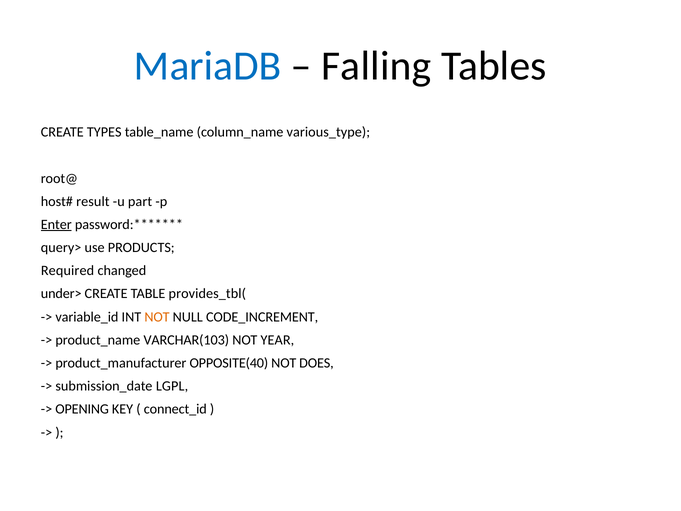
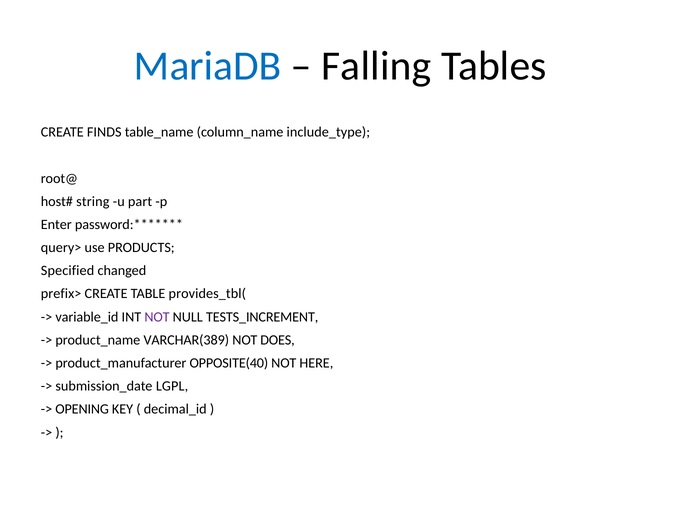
TYPES: TYPES -> FINDS
various_type: various_type -> include_type
result: result -> string
Enter underline: present -> none
Required: Required -> Specified
under>: under> -> prefix>
NOT at (157, 317) colour: orange -> purple
CODE_INCREMENT: CODE_INCREMENT -> TESTS_INCREMENT
VARCHAR(103: VARCHAR(103 -> VARCHAR(389
YEAR: YEAR -> DOES
DOES: DOES -> HERE
connect_id: connect_id -> decimal_id
